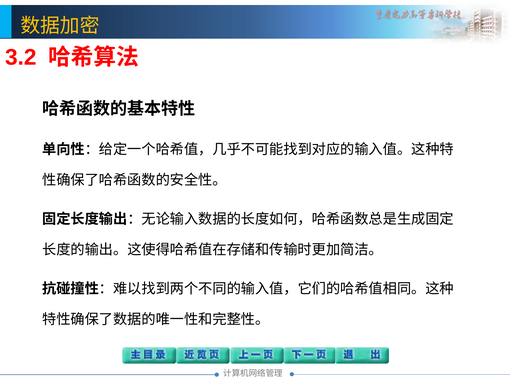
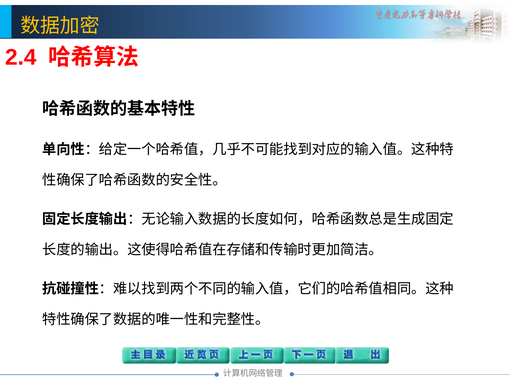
3.2: 3.2 -> 2.4
